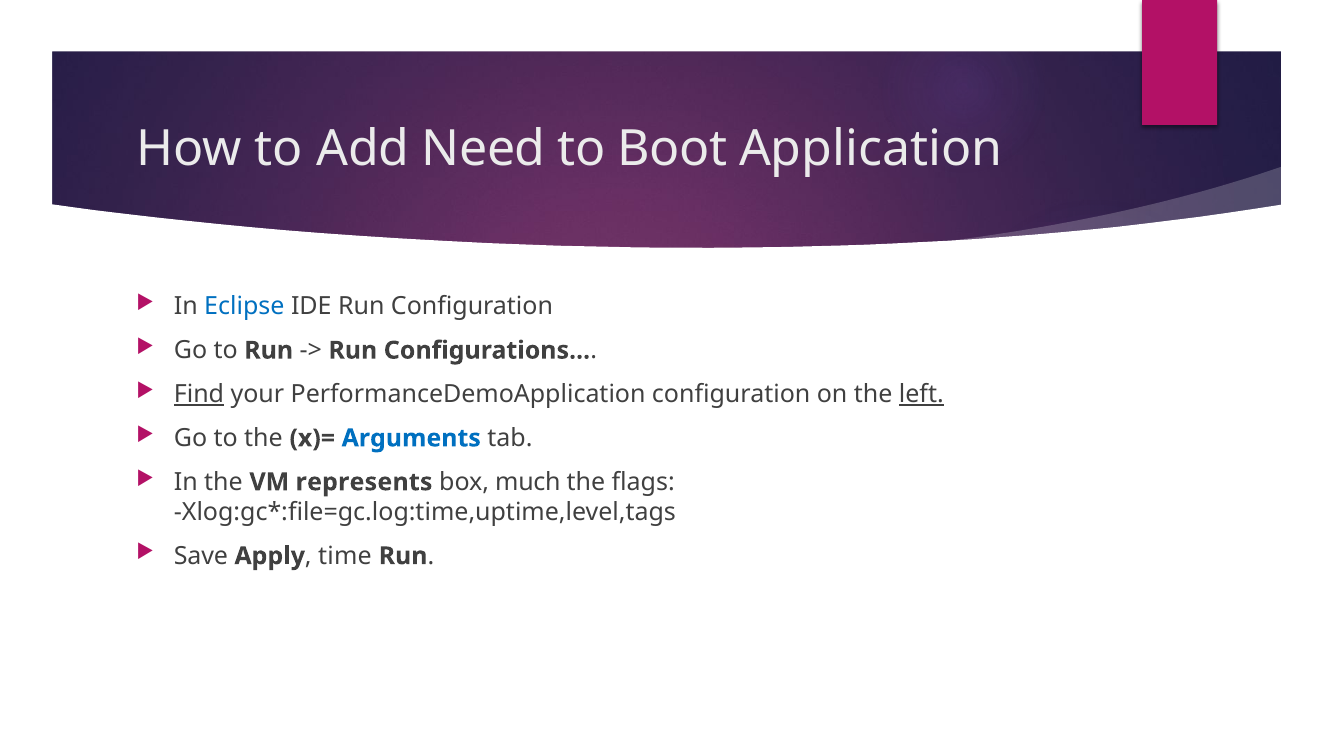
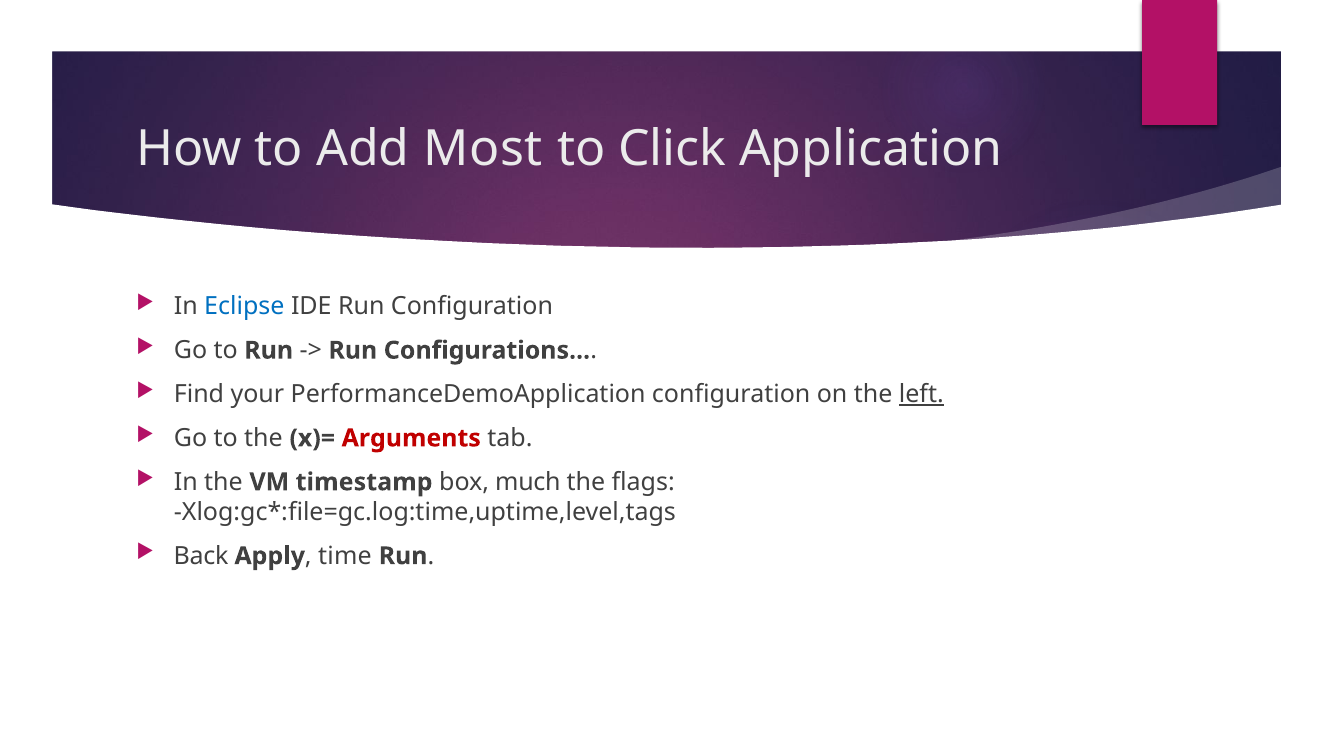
Need: Need -> Most
Boot: Boot -> Click
Find underline: present -> none
Arguments colour: blue -> red
represents: represents -> timestamp
Save: Save -> Back
